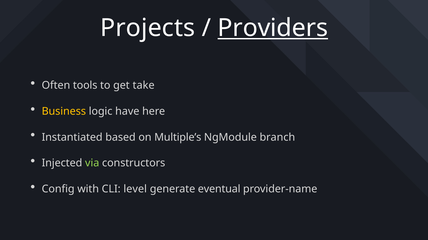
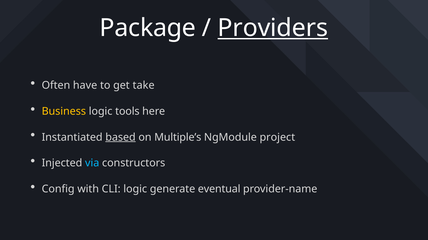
Projects: Projects -> Package
tools: tools -> have
have: have -> tools
based underline: none -> present
branch: branch -> project
via colour: light green -> light blue
CLI level: level -> logic
